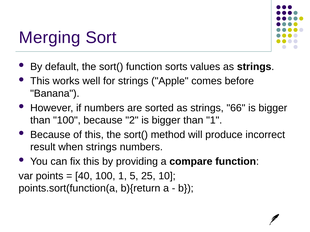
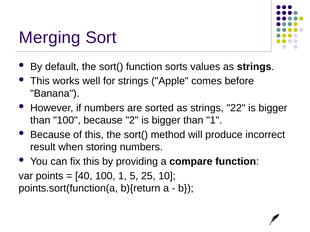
66: 66 -> 22
when strings: strings -> storing
